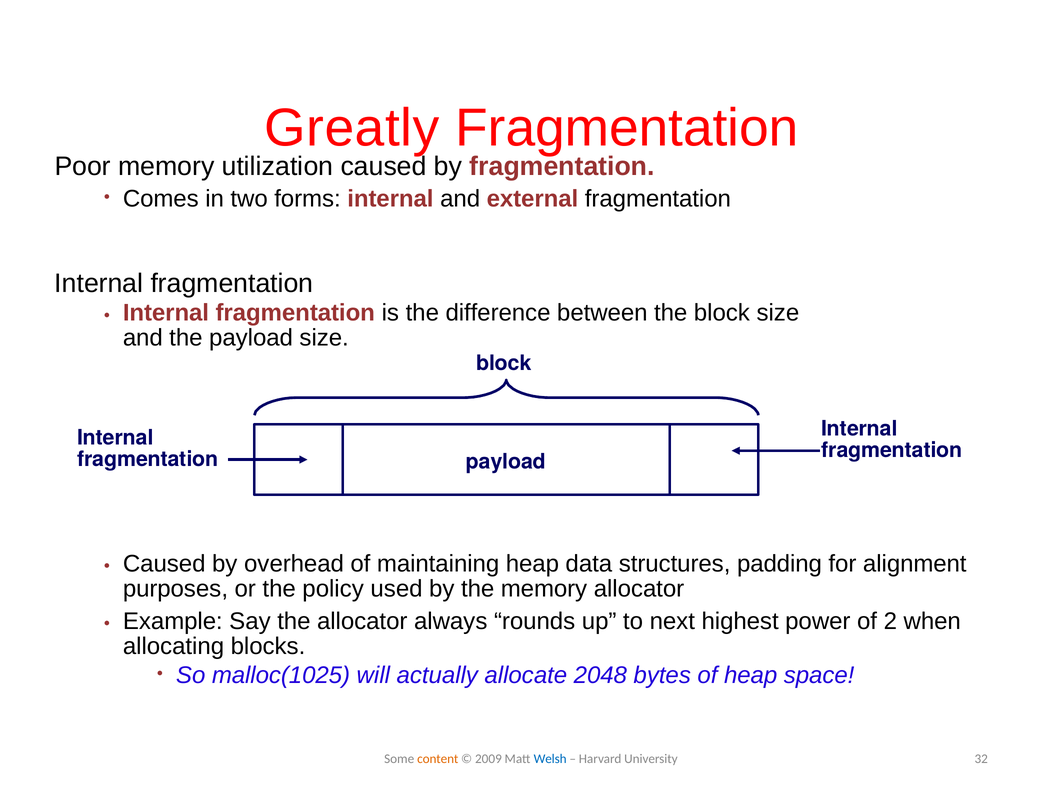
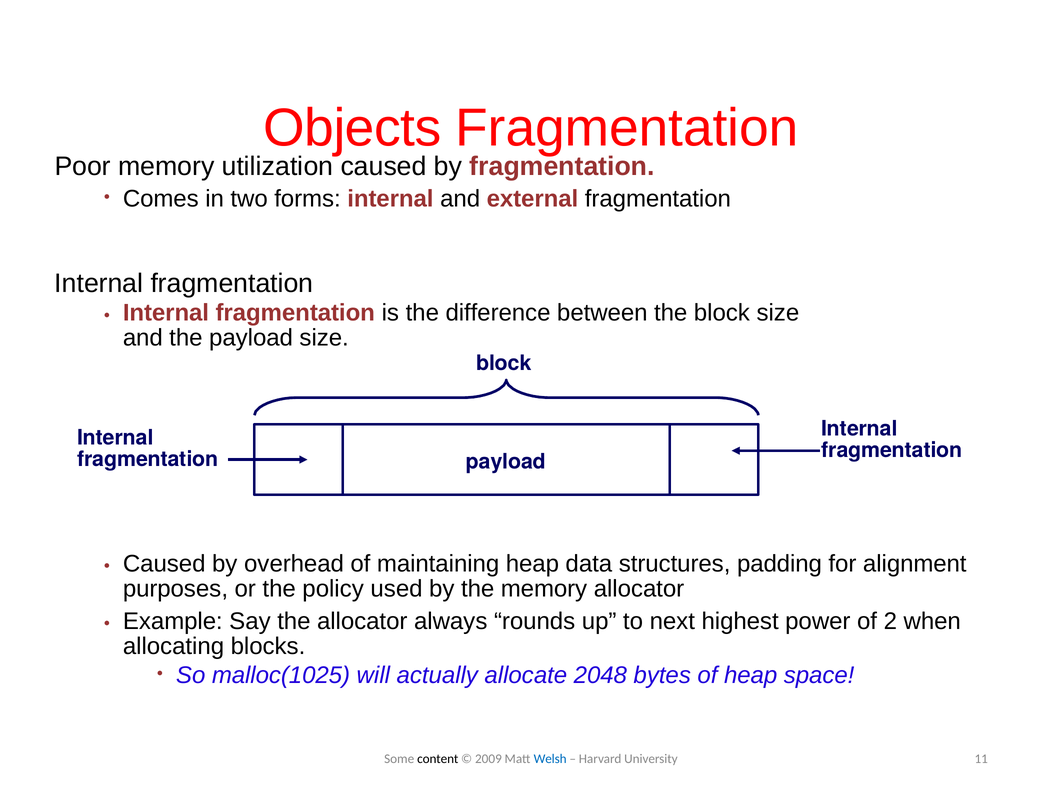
Greatly: Greatly -> Objects
content colour: orange -> black
32: 32 -> 11
